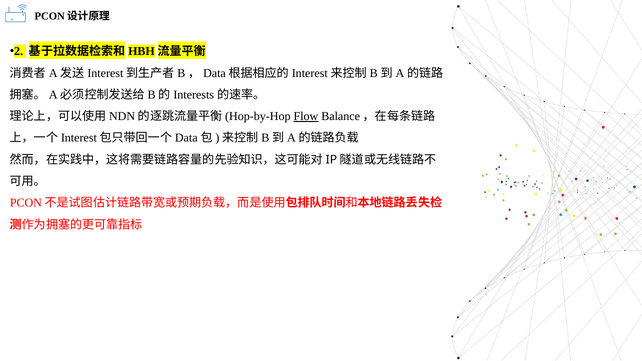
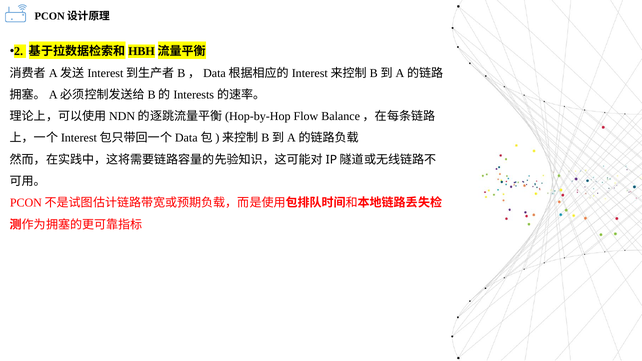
Flow underline: present -> none
